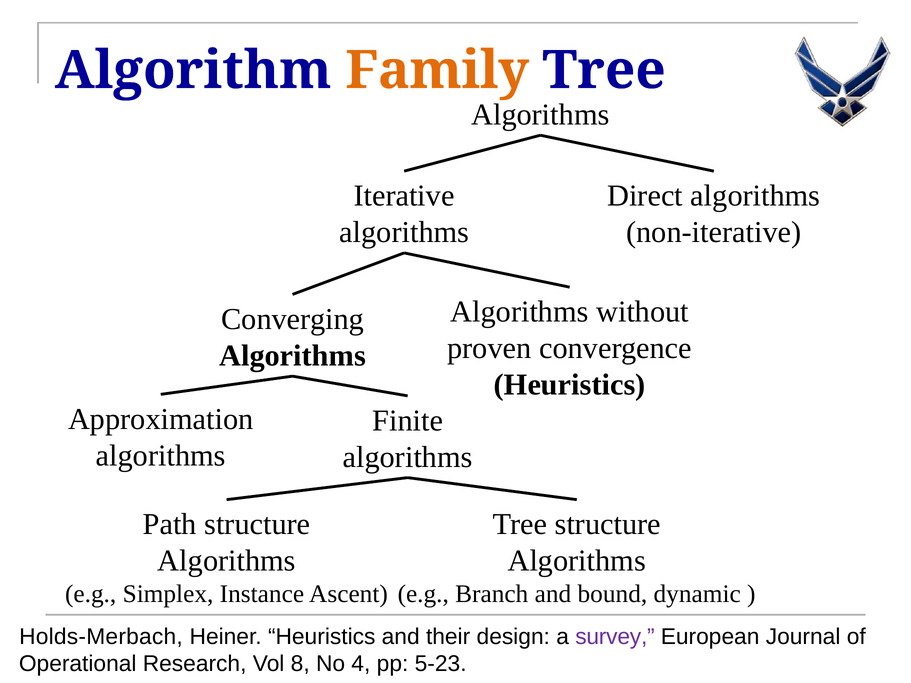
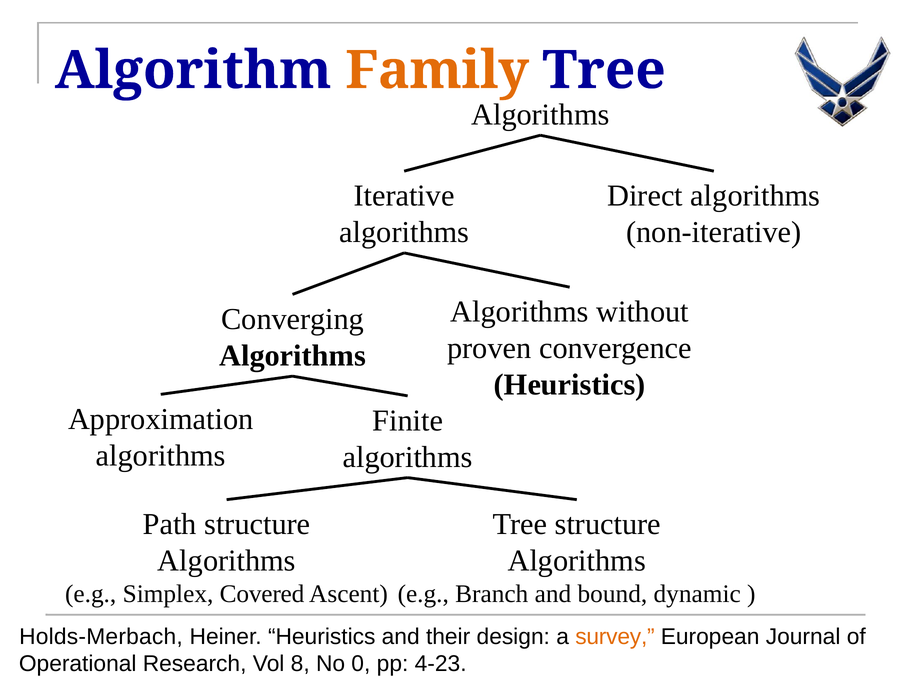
Instance: Instance -> Covered
survey colour: purple -> orange
4: 4 -> 0
5-23: 5-23 -> 4-23
